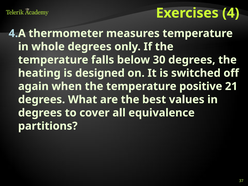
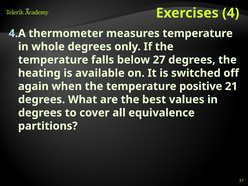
30: 30 -> 27
designed: designed -> available
